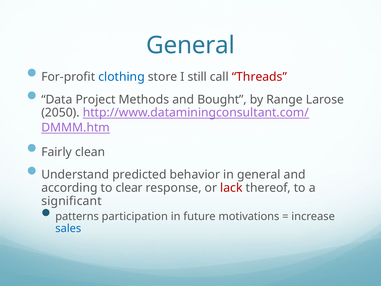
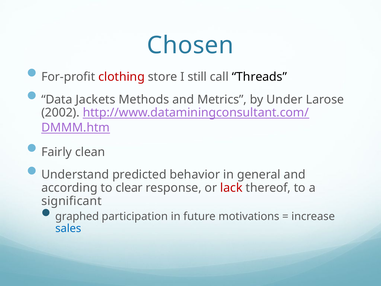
General at (191, 45): General -> Chosen
clothing colour: blue -> red
Threads colour: red -> black
Project: Project -> Jackets
Bought: Bought -> Metrics
Range: Range -> Under
2050: 2050 -> 2002
patterns: patterns -> graphed
